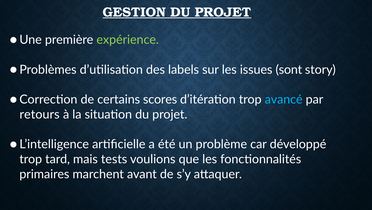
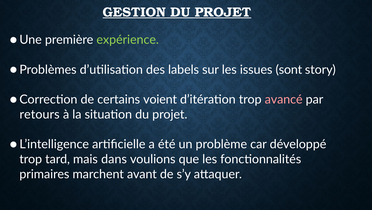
scores: scores -> voient
avancé colour: light blue -> pink
tests: tests -> dans
